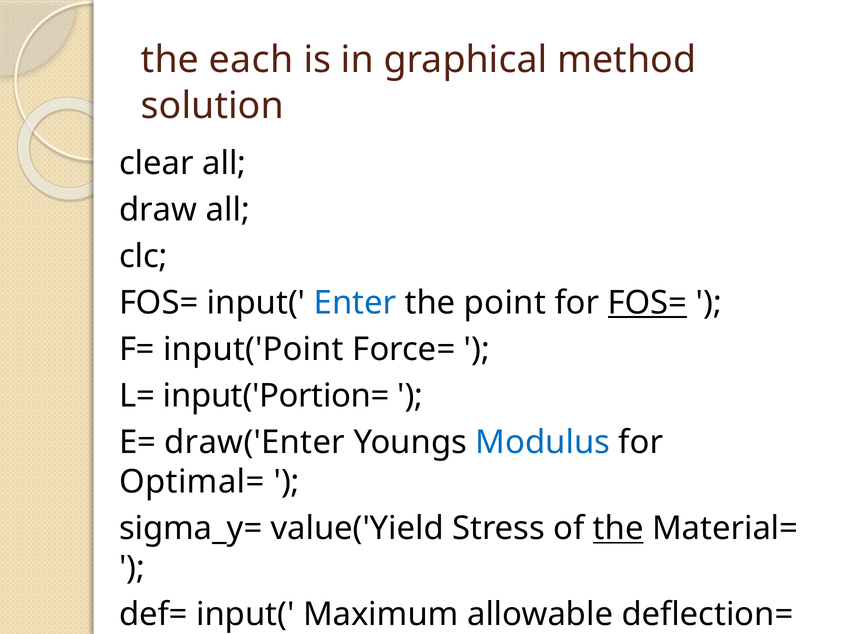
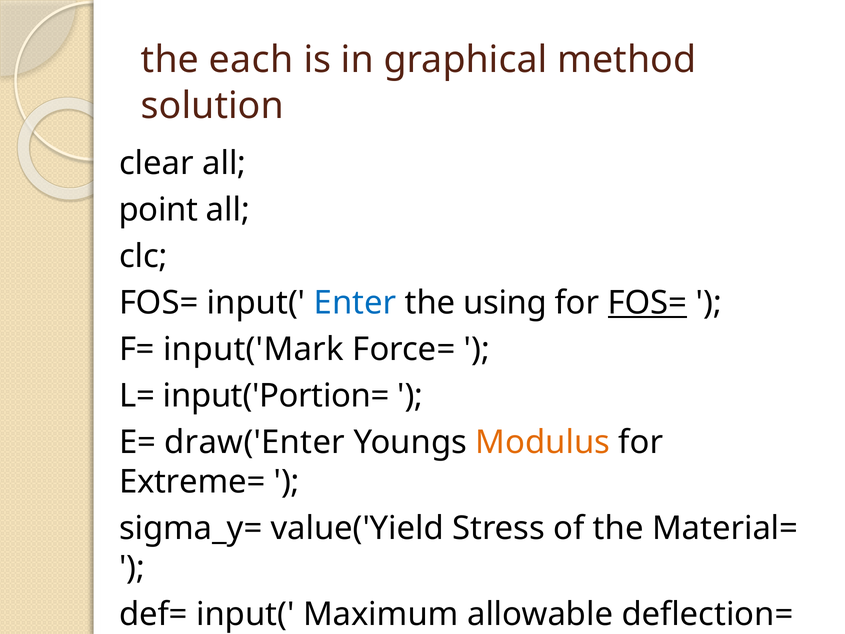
draw: draw -> point
point: point -> using
input('Point: input('Point -> input('Mark
Modulus colour: blue -> orange
Optimal=: Optimal= -> Extreme=
the at (618, 528) underline: present -> none
